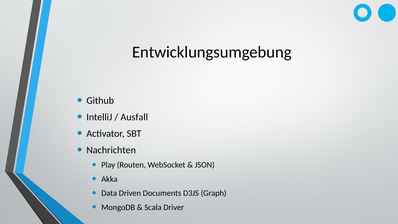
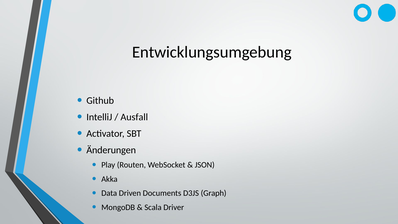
Nachrichten: Nachrichten -> Änderungen
